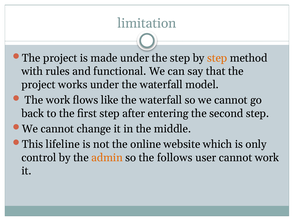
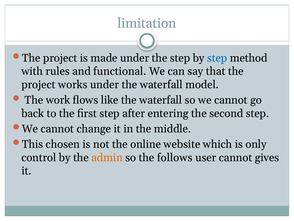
step at (217, 58) colour: orange -> blue
lifeline: lifeline -> chosen
cannot work: work -> gives
